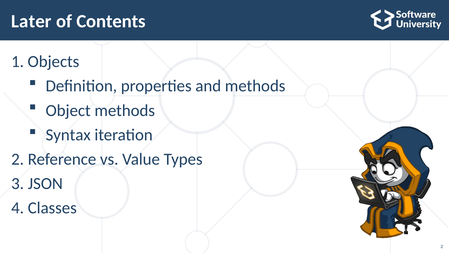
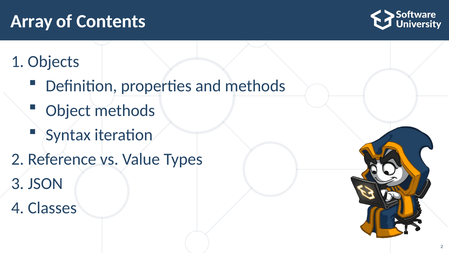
Later: Later -> Array
